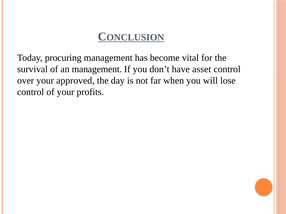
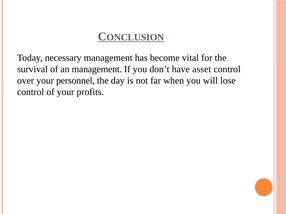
procuring: procuring -> necessary
approved: approved -> personnel
